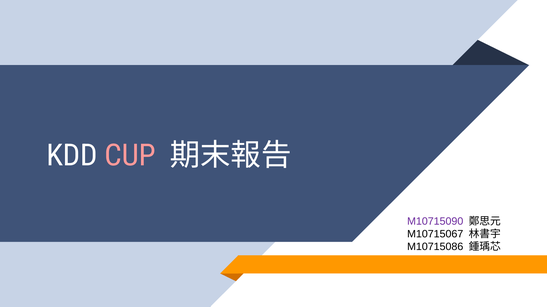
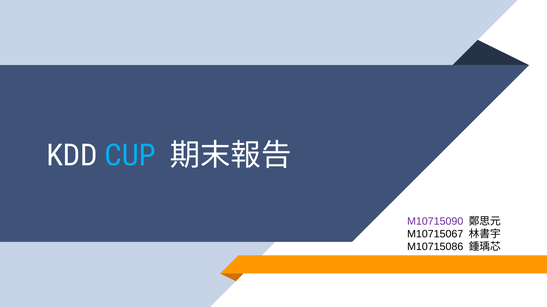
CUP colour: pink -> light blue
